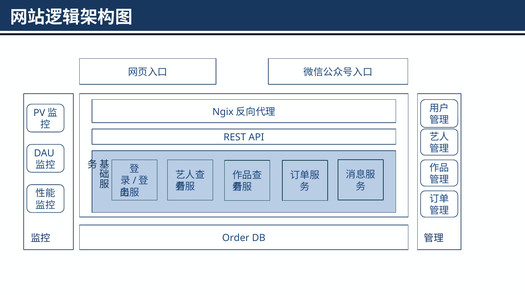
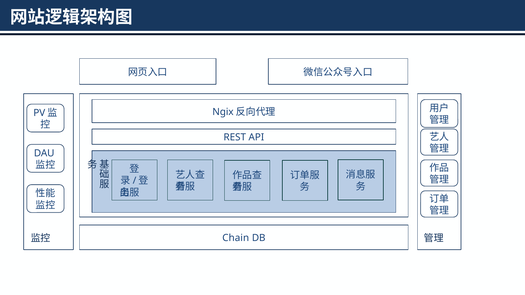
Order: Order -> Chain
